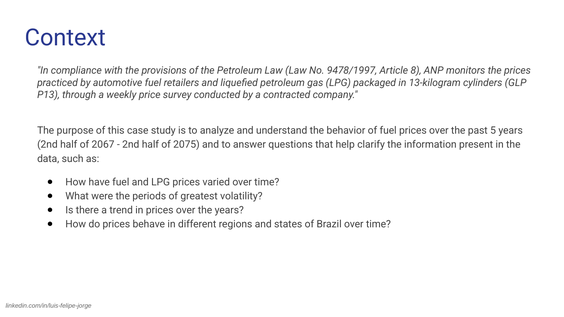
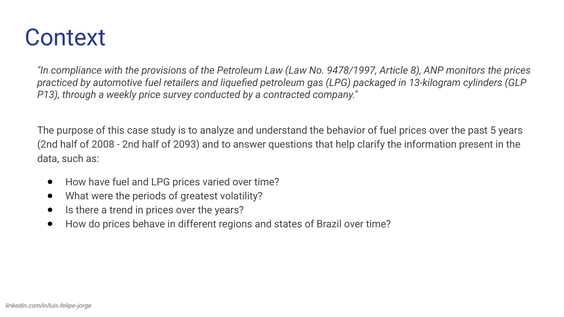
2067: 2067 -> 2008
2075: 2075 -> 2093
